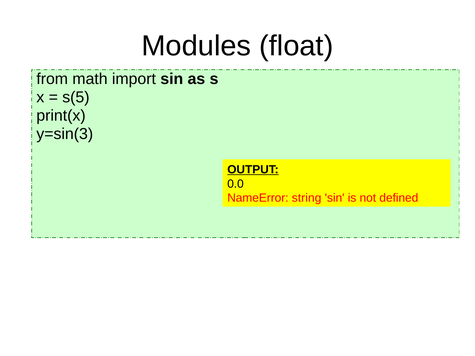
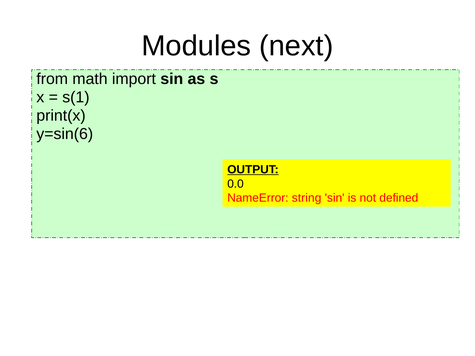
float: float -> next
s(5: s(5 -> s(1
y=sin(3: y=sin(3 -> y=sin(6
